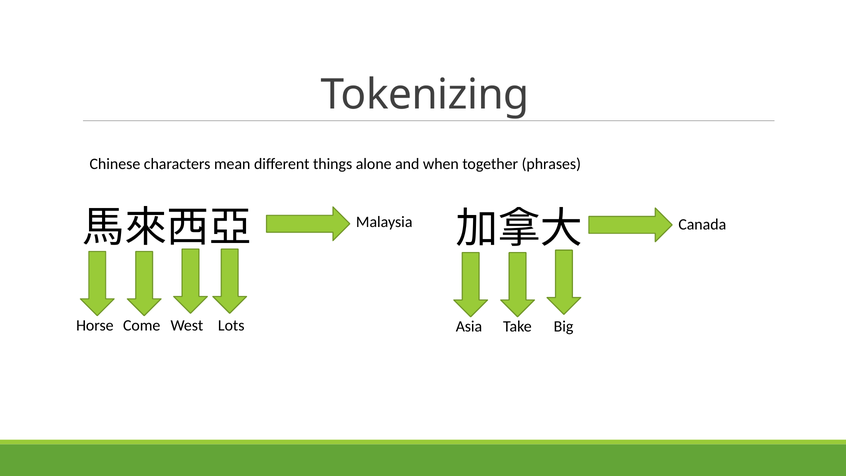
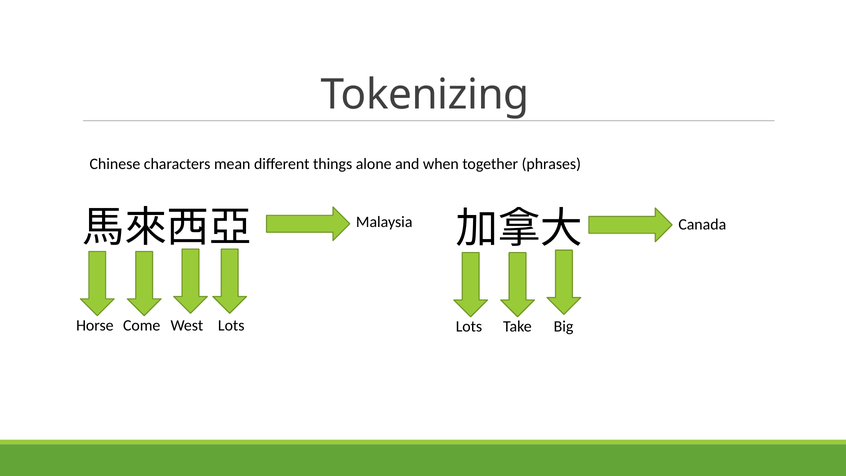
Asia at (469, 327): Asia -> Lots
